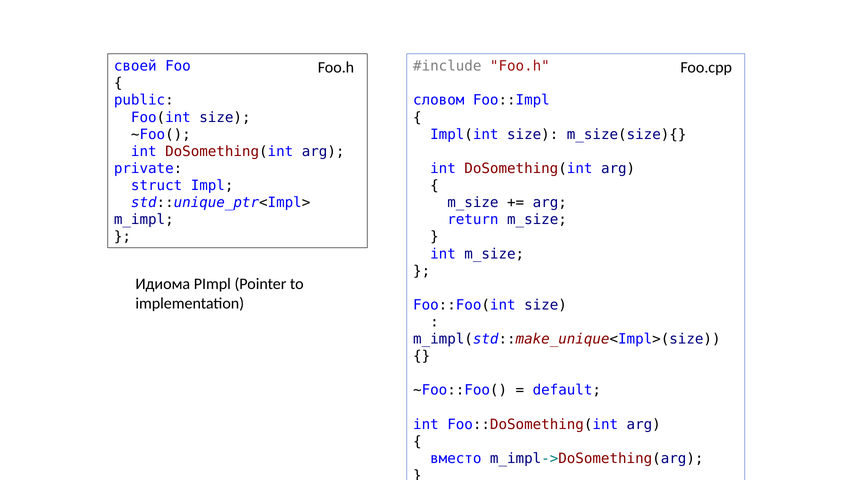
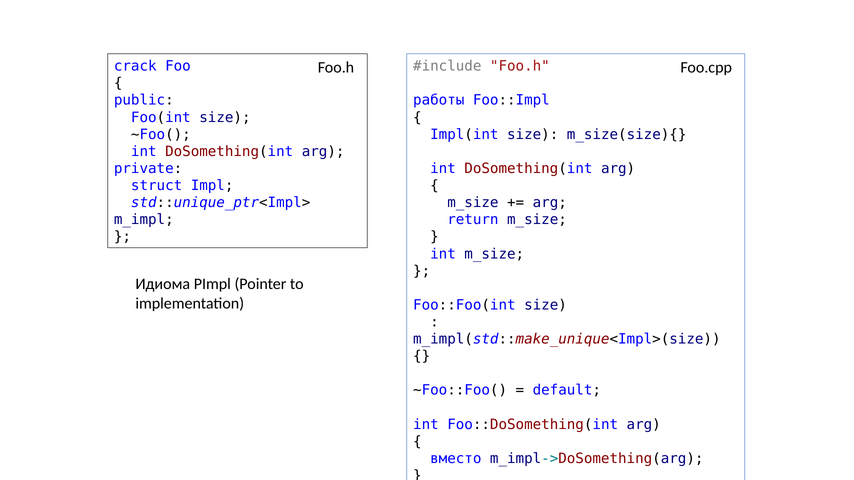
своей: своей -> crack
словом: словом -> работы
